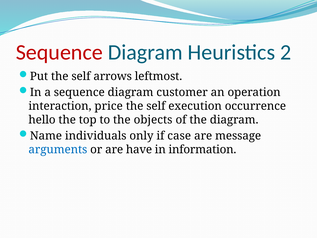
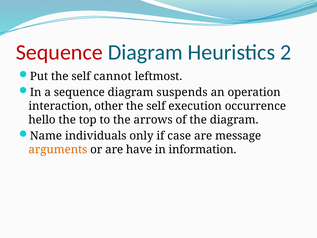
arrows: arrows -> cannot
customer: customer -> suspends
price: price -> other
objects: objects -> arrows
arguments colour: blue -> orange
